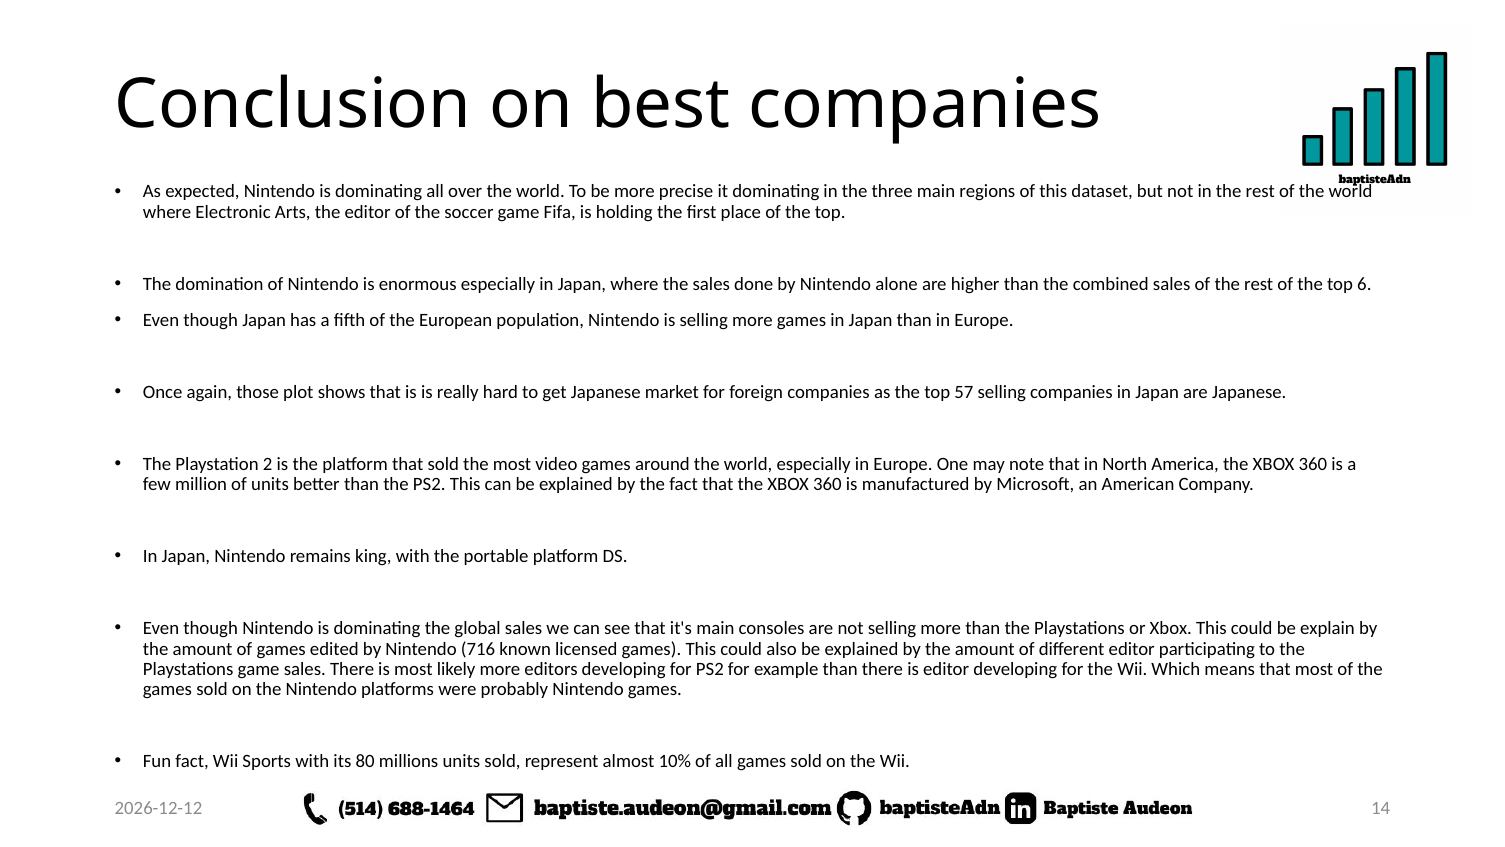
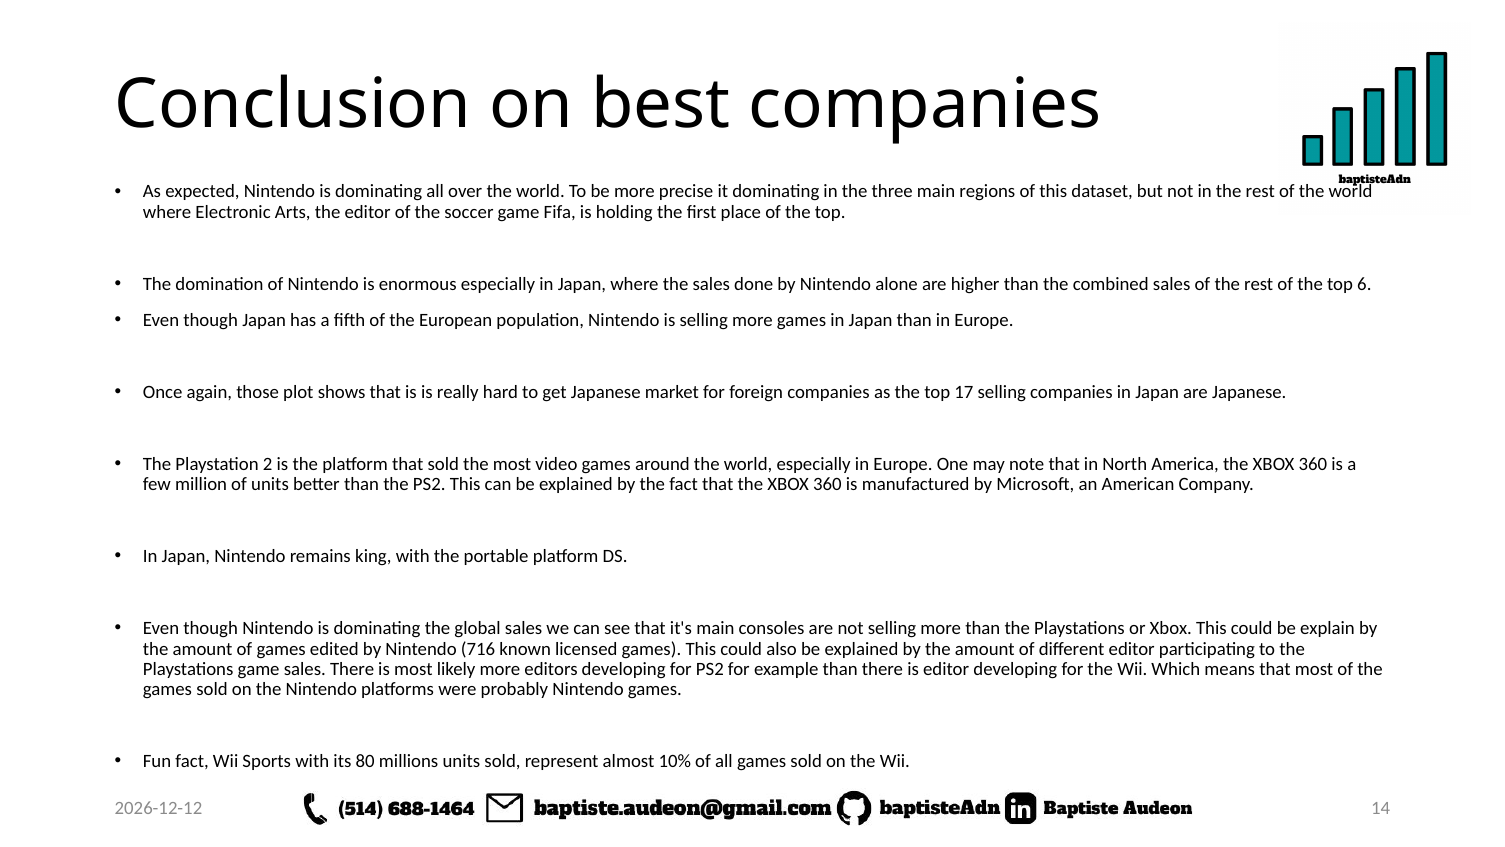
57: 57 -> 17
